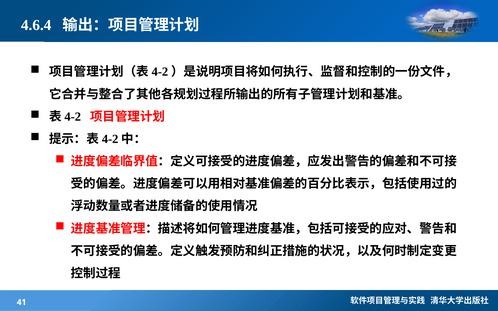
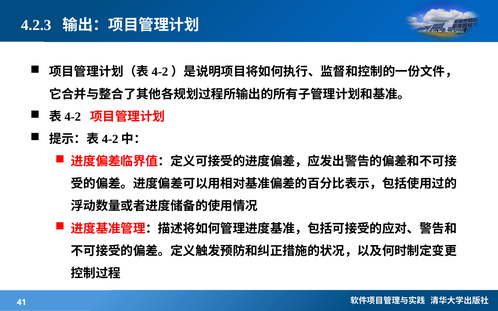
4.6.4: 4.6.4 -> 4.2.3
